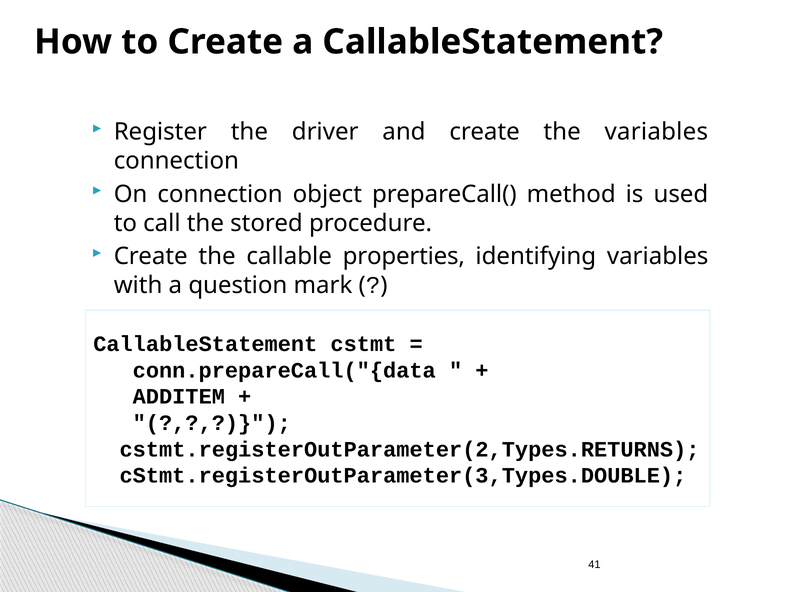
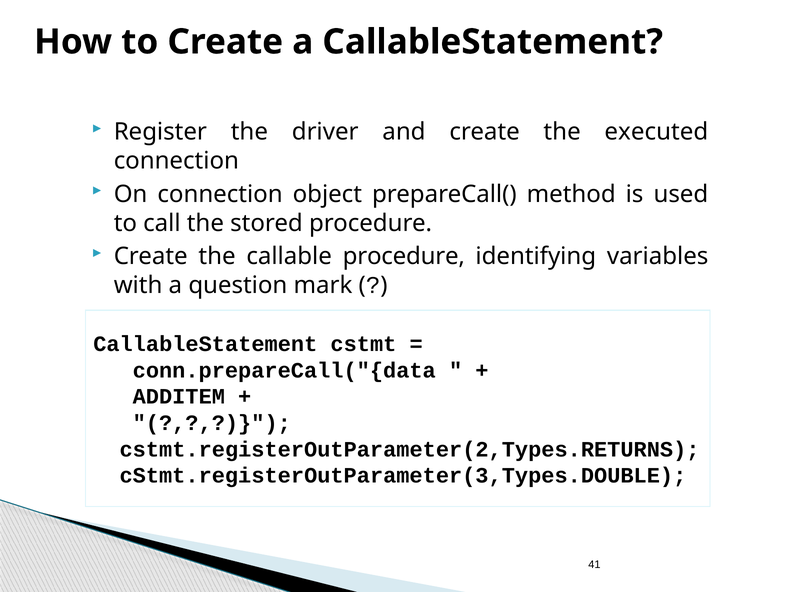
the variables: variables -> executed
callable properties: properties -> procedure
